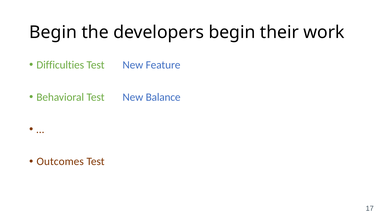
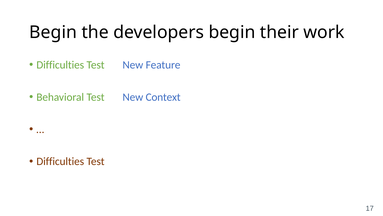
Balance: Balance -> Context
Outcomes at (60, 161): Outcomes -> Difficulties
